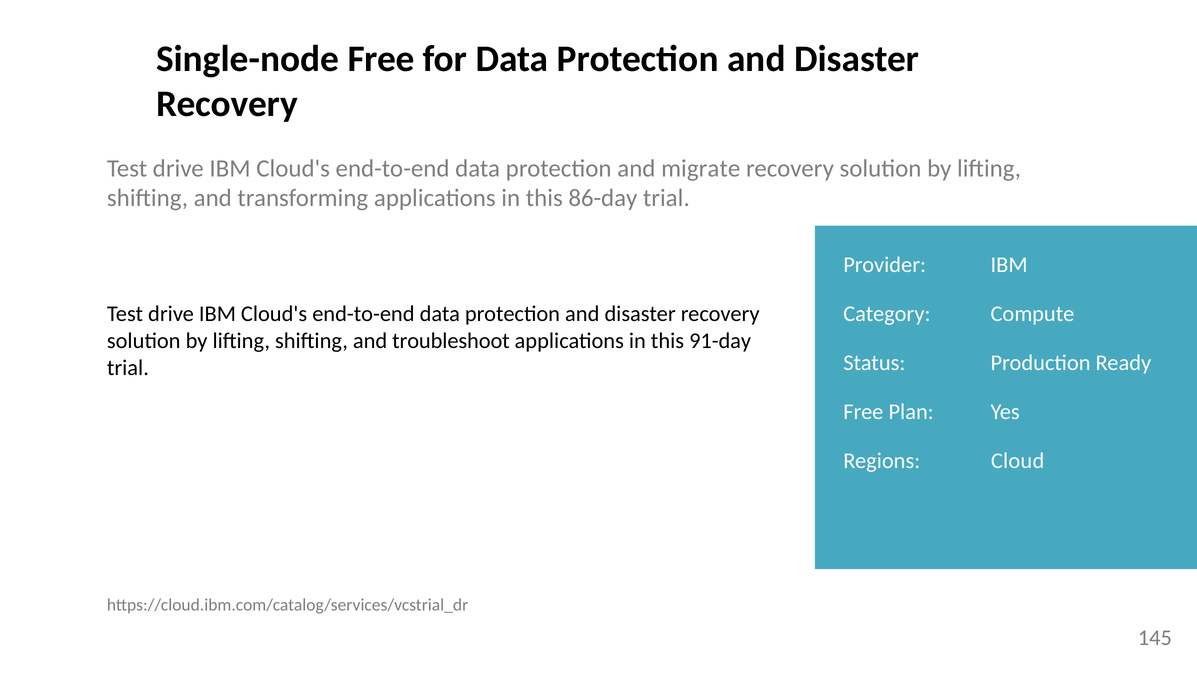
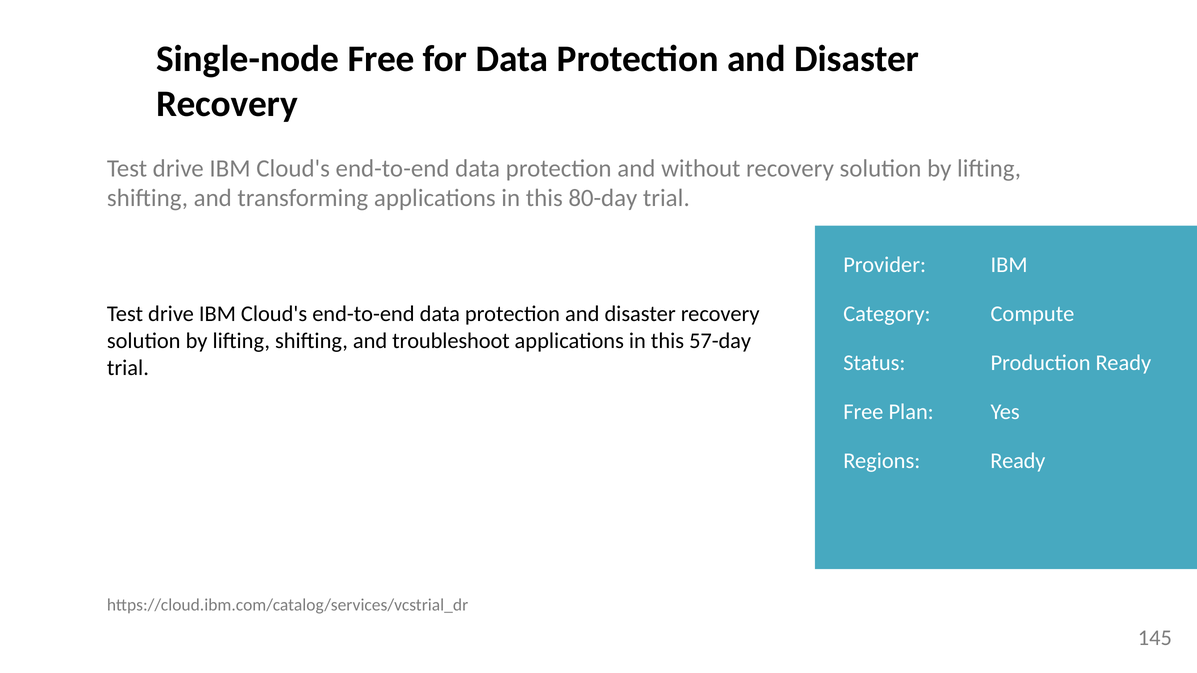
migrate: migrate -> without
86-day: 86-day -> 80-day
91-day: 91-day -> 57-day
Regions Cloud: Cloud -> Ready
